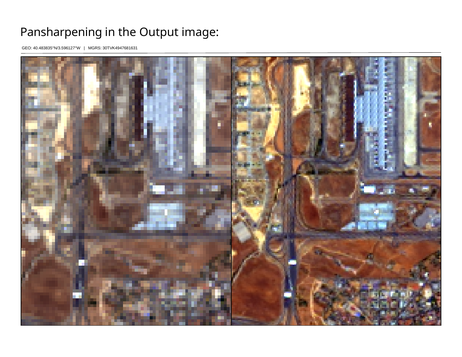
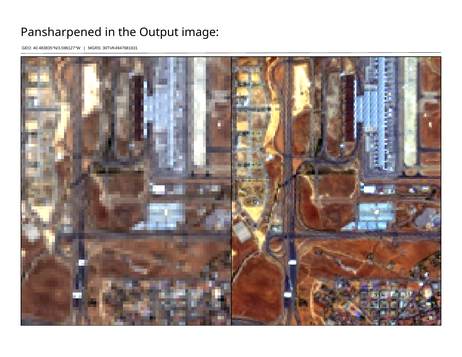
Pansharpening: Pansharpening -> Pansharpened
